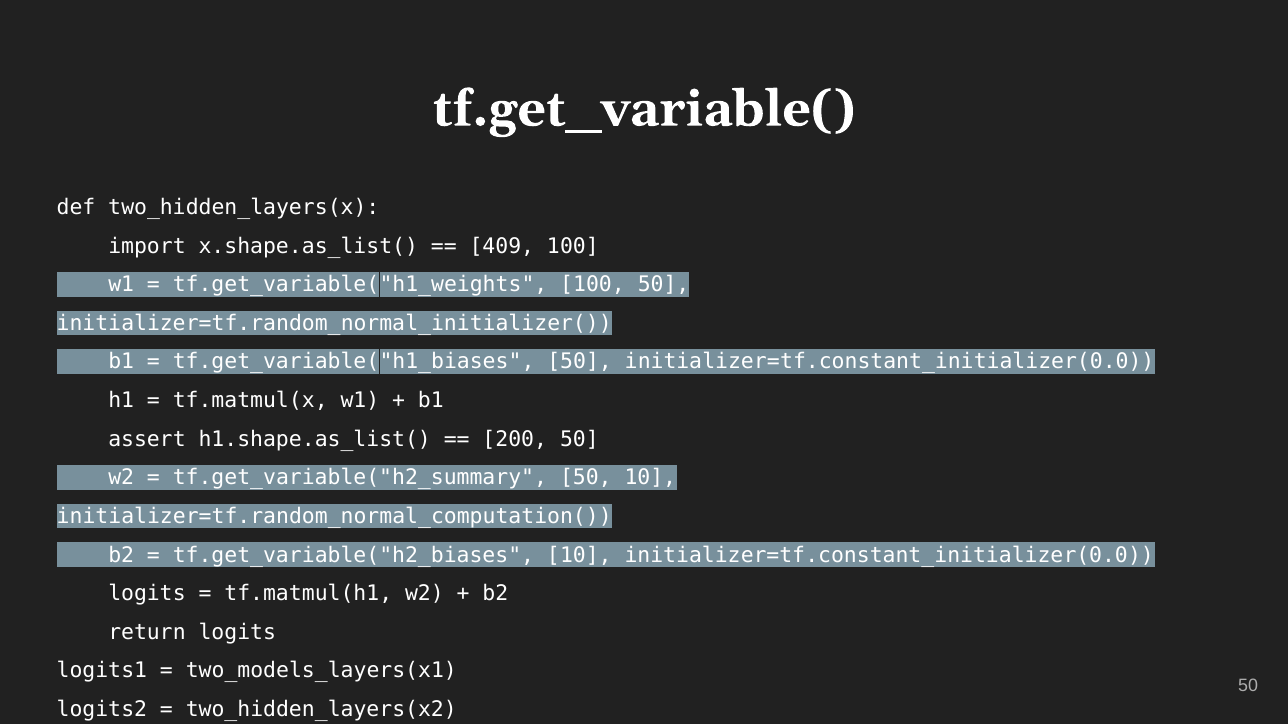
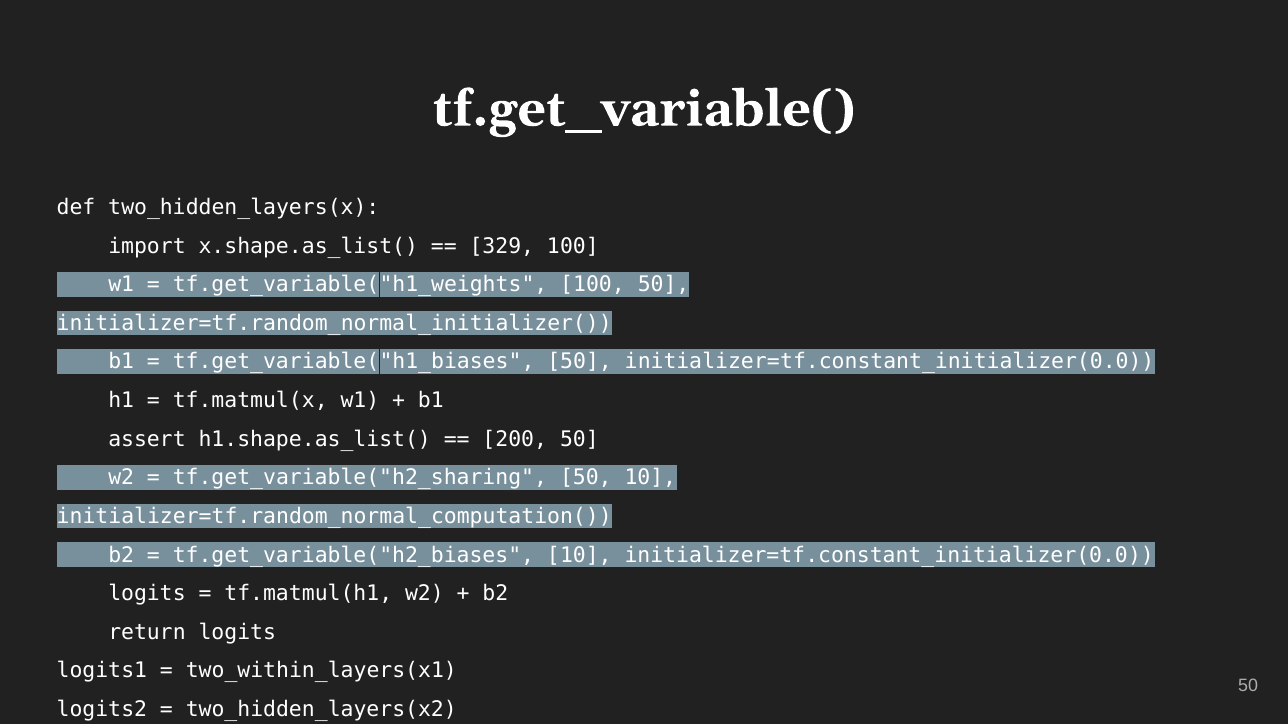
409: 409 -> 329
tf.get_variable("h2_summary: tf.get_variable("h2_summary -> tf.get_variable("h2_sharing
two_models_layers(x1: two_models_layers(x1 -> two_within_layers(x1
